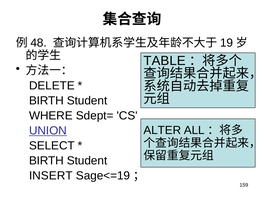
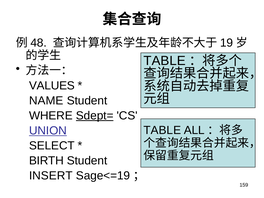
DELETE: DELETE -> VALUES
BIRTH at (46, 101): BIRTH -> NAME
Sdept= underline: none -> present
ALTER at (162, 130): ALTER -> TABLE
